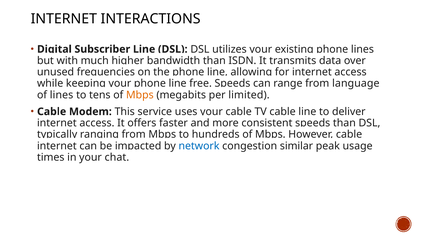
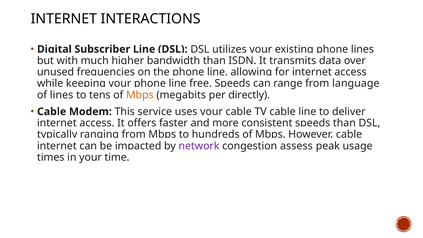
limited: limited -> directly
network colour: blue -> purple
similar: similar -> assess
chat: chat -> time
